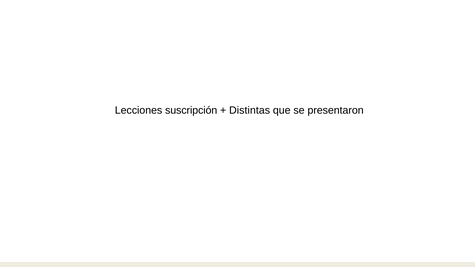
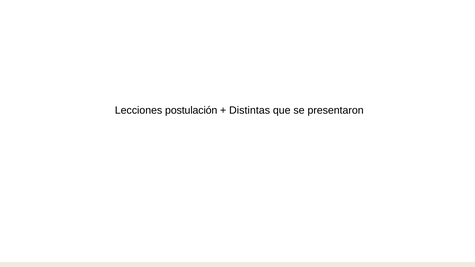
suscripción: suscripción -> postulación
